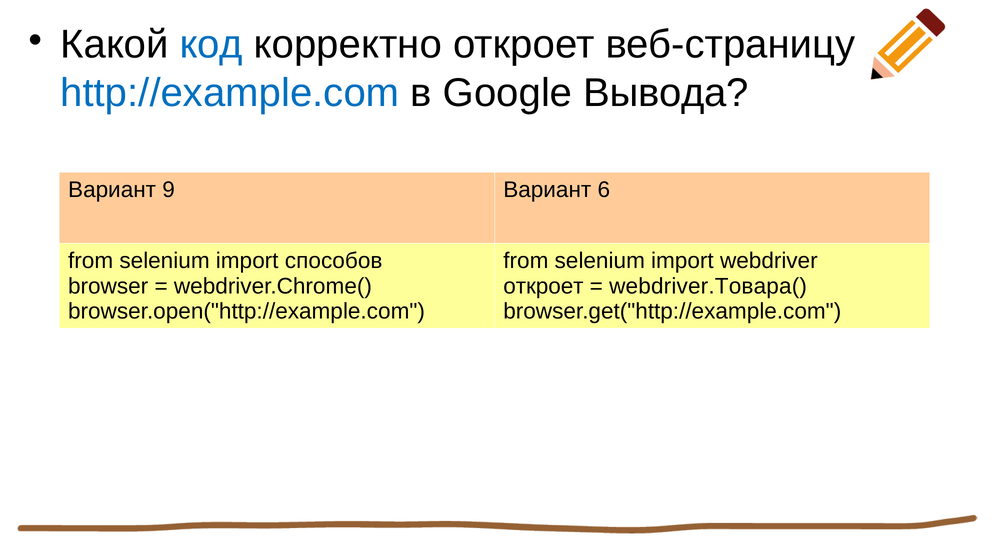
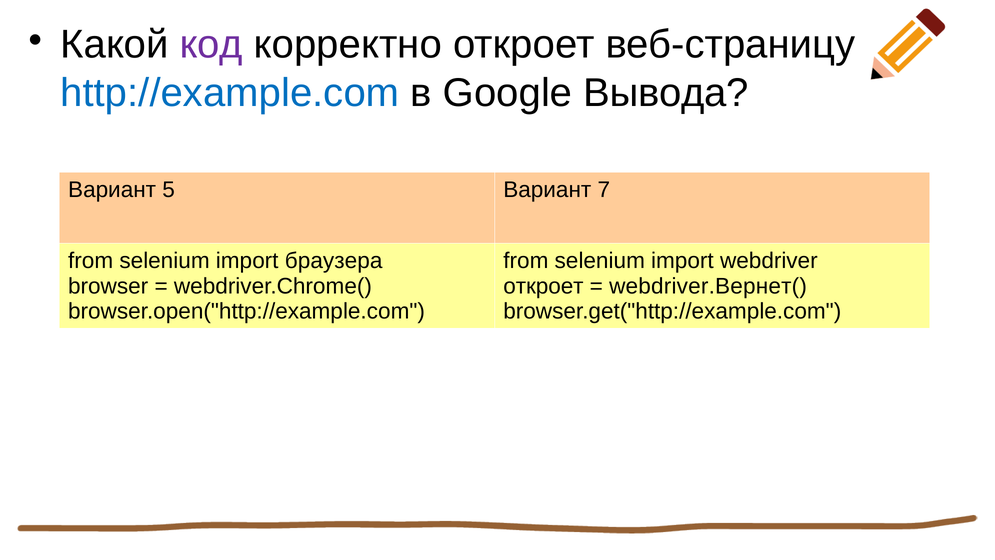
код colour: blue -> purple
9: 9 -> 5
6: 6 -> 7
способов: способов -> браузера
webdriver.Товара(: webdriver.Товара( -> webdriver.Вернет(
